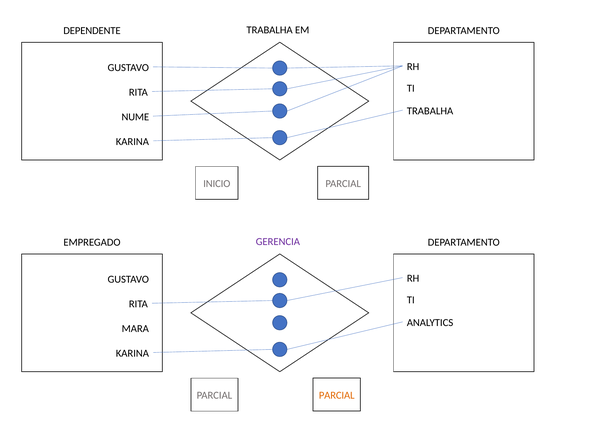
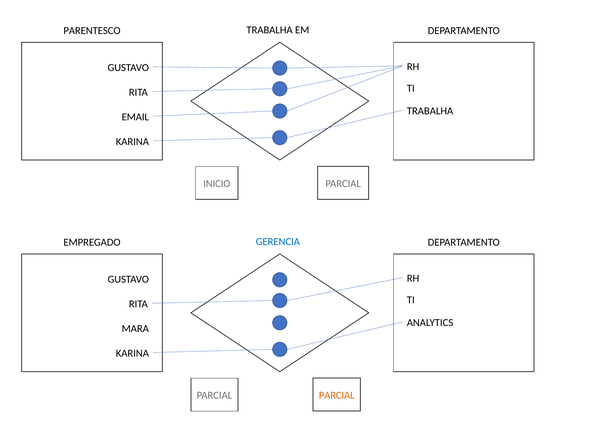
DEPENDENTE: DEPENDENTE -> PARENTESCO
NUME: NUME -> EMAIL
GERENCIA colour: purple -> blue
